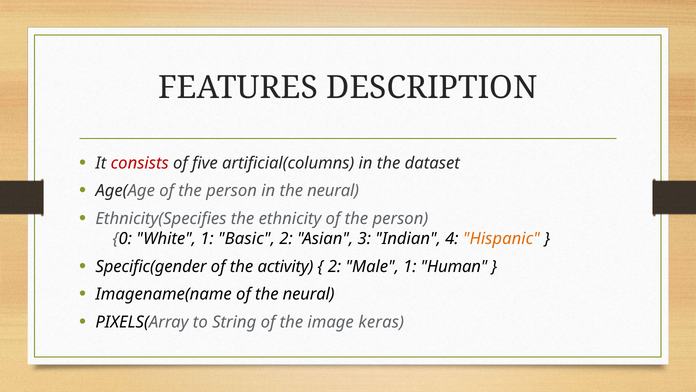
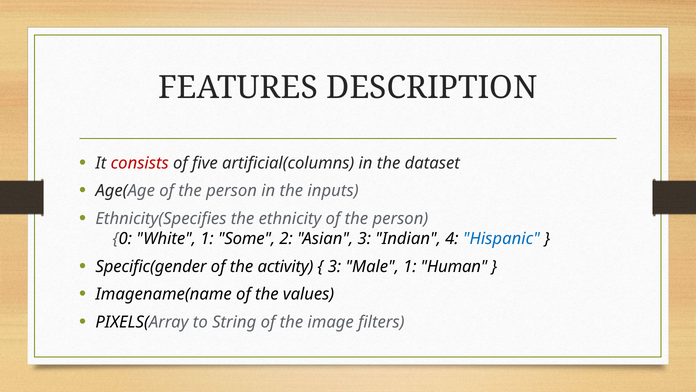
in the neural: neural -> inputs
Basic: Basic -> Some
Hispanic colour: orange -> blue
2 at (335, 266): 2 -> 3
of the neural: neural -> values
keras: keras -> filters
